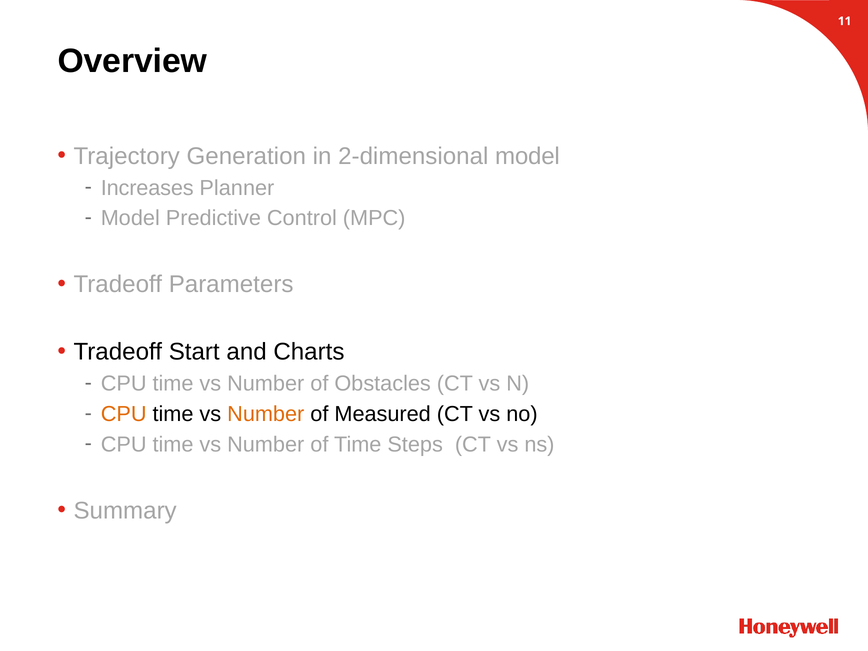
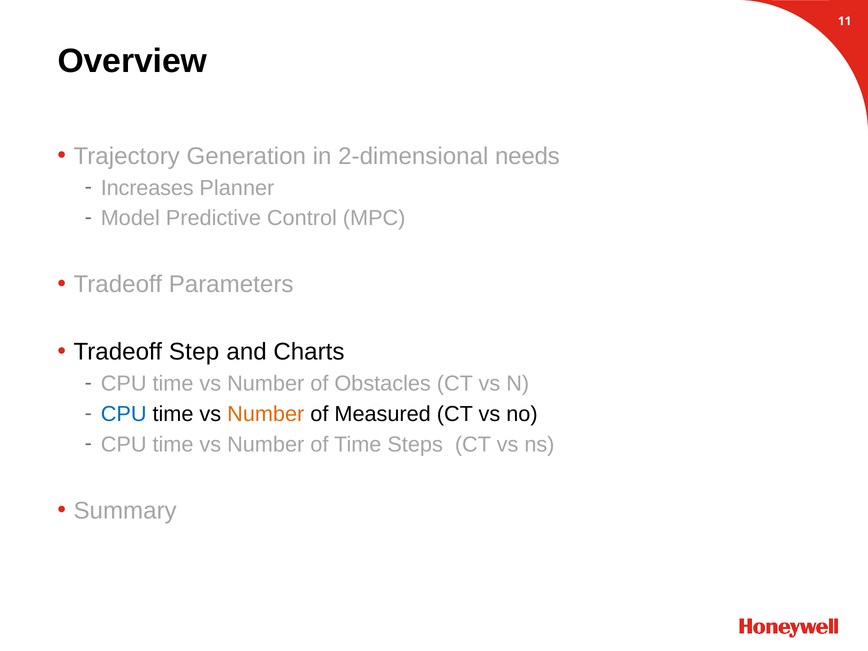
2-dimensional model: model -> needs
Start: Start -> Step
CPU at (124, 414) colour: orange -> blue
